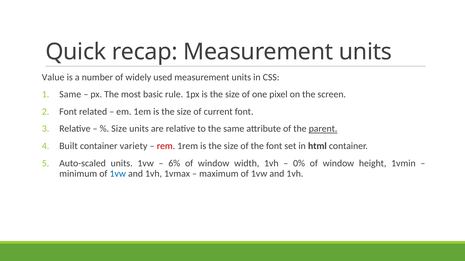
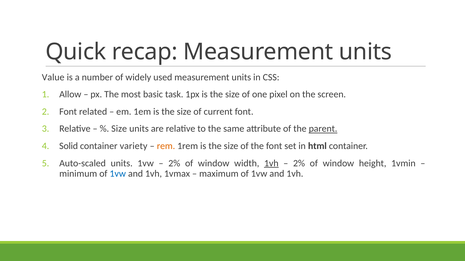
Same at (70, 95): Same -> Allow
rule: rule -> task
Built: Built -> Solid
rem colour: red -> orange
6% at (174, 164): 6% -> 2%
1vh at (271, 164) underline: none -> present
0% at (299, 164): 0% -> 2%
